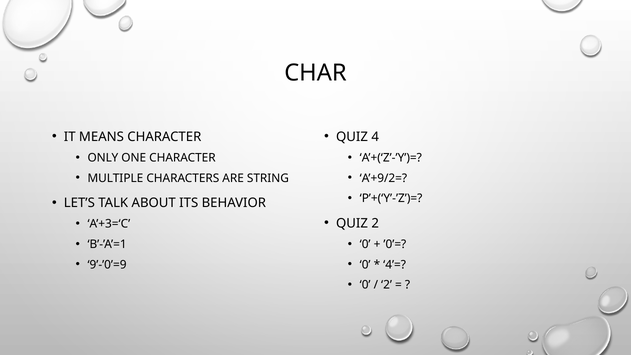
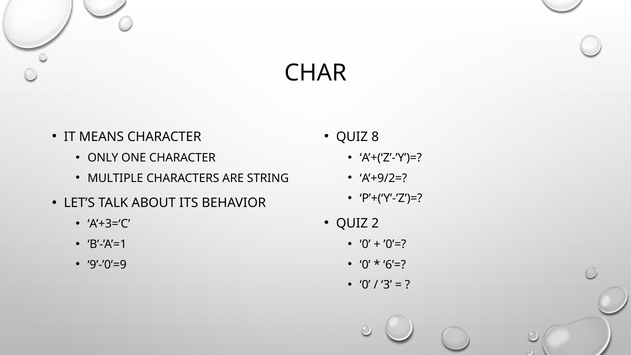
4: 4 -> 8
4’=: 4’= -> 6’=
2 at (387, 285): 2 -> 3
